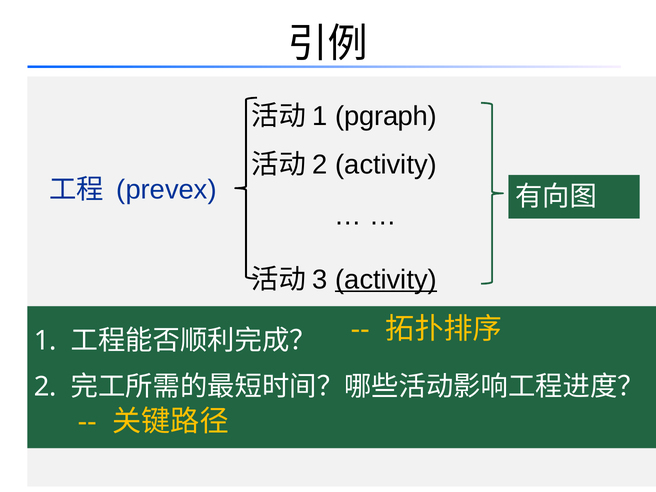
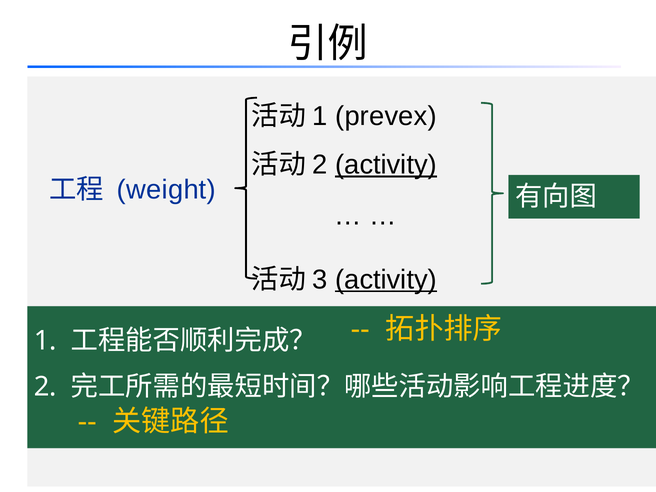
pgraph: pgraph -> prevex
activity at (386, 165) underline: none -> present
prevex: prevex -> weight
